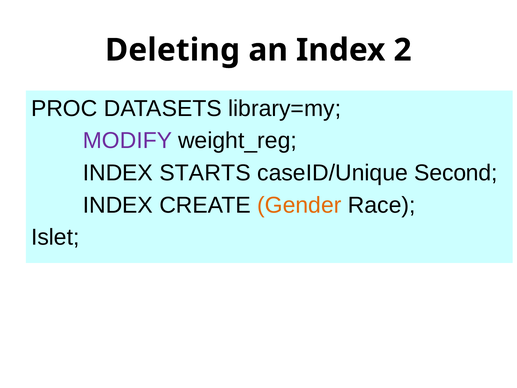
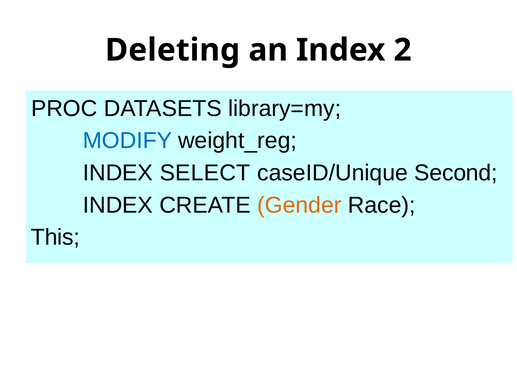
MODIFY colour: purple -> blue
STARTS: STARTS -> SELECT
Islet: Islet -> This
